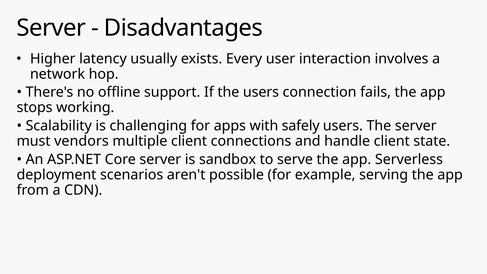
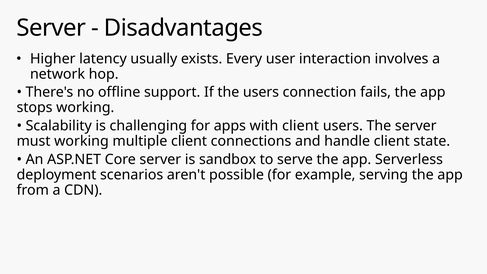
with safely: safely -> client
must vendors: vendors -> working
